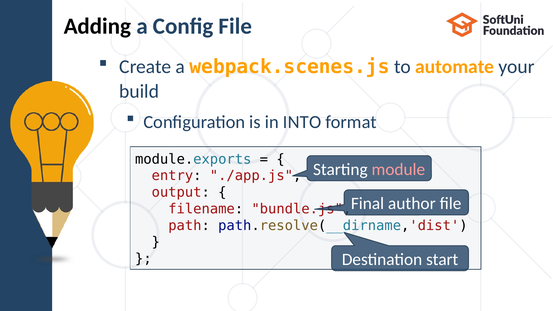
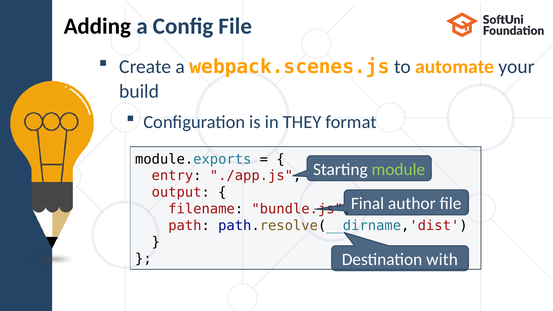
INTO: INTO -> THEY
module colour: pink -> light green
start: start -> with
